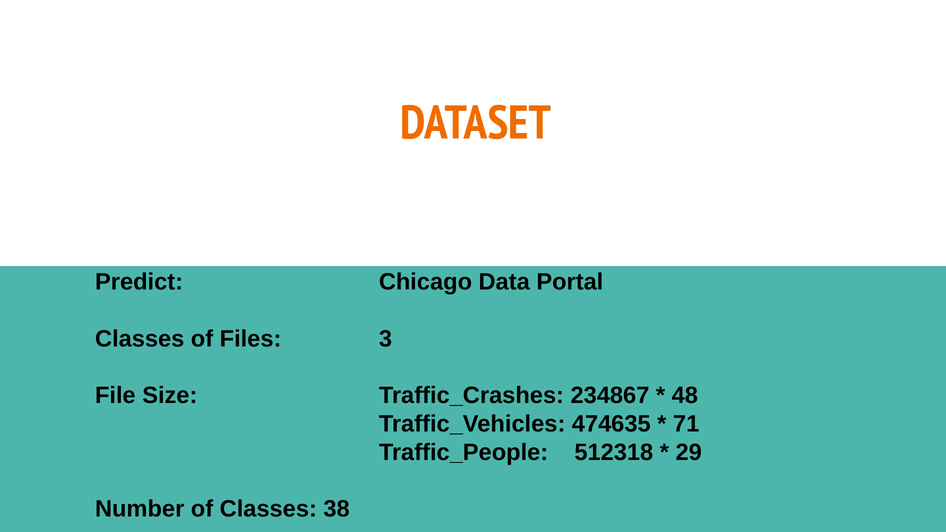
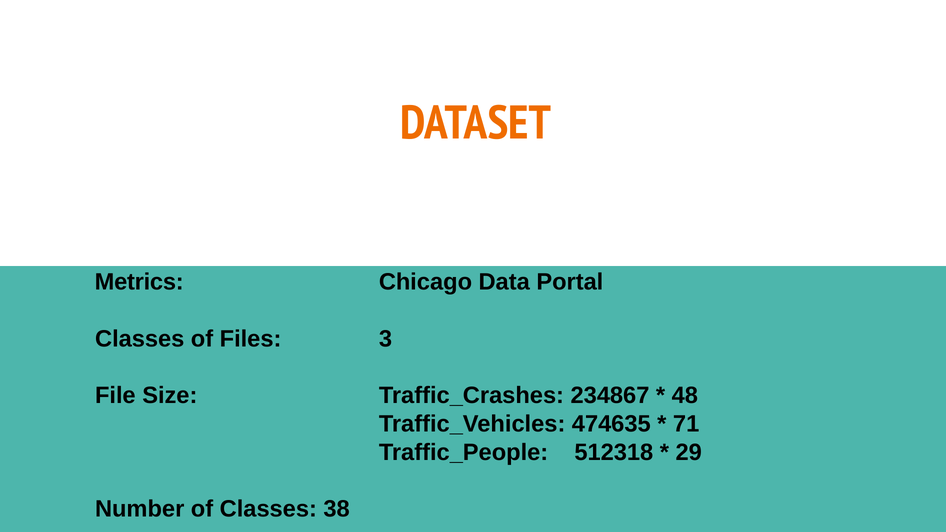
Predict: Predict -> Metrics
